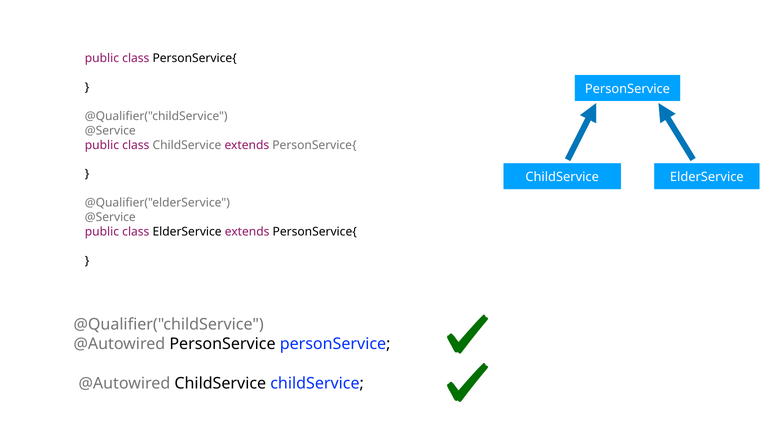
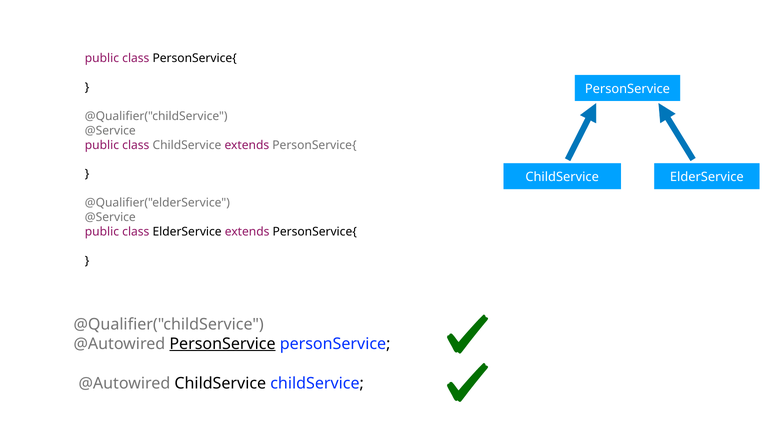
PersonService at (223, 344) underline: none -> present
